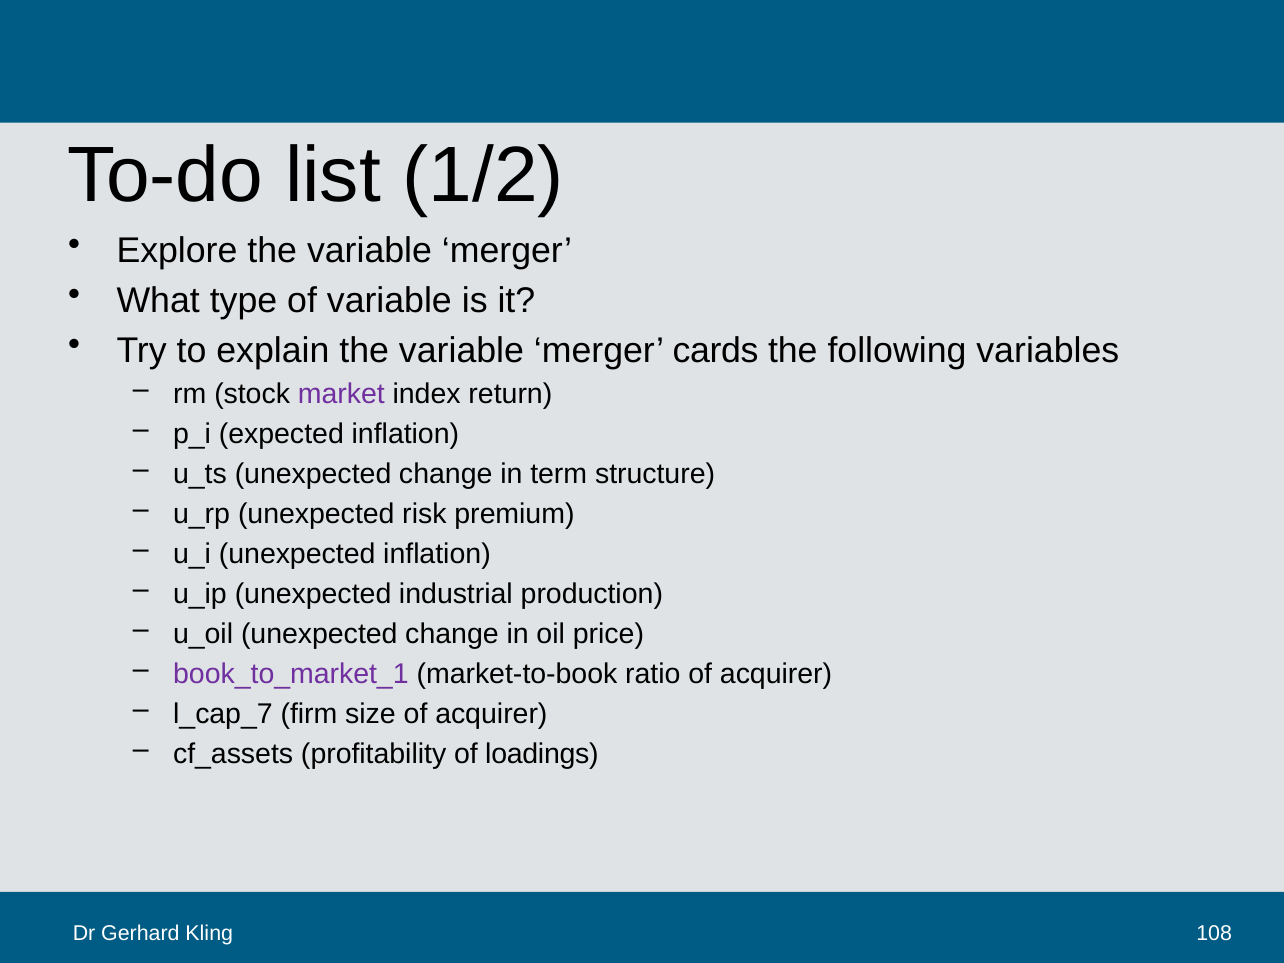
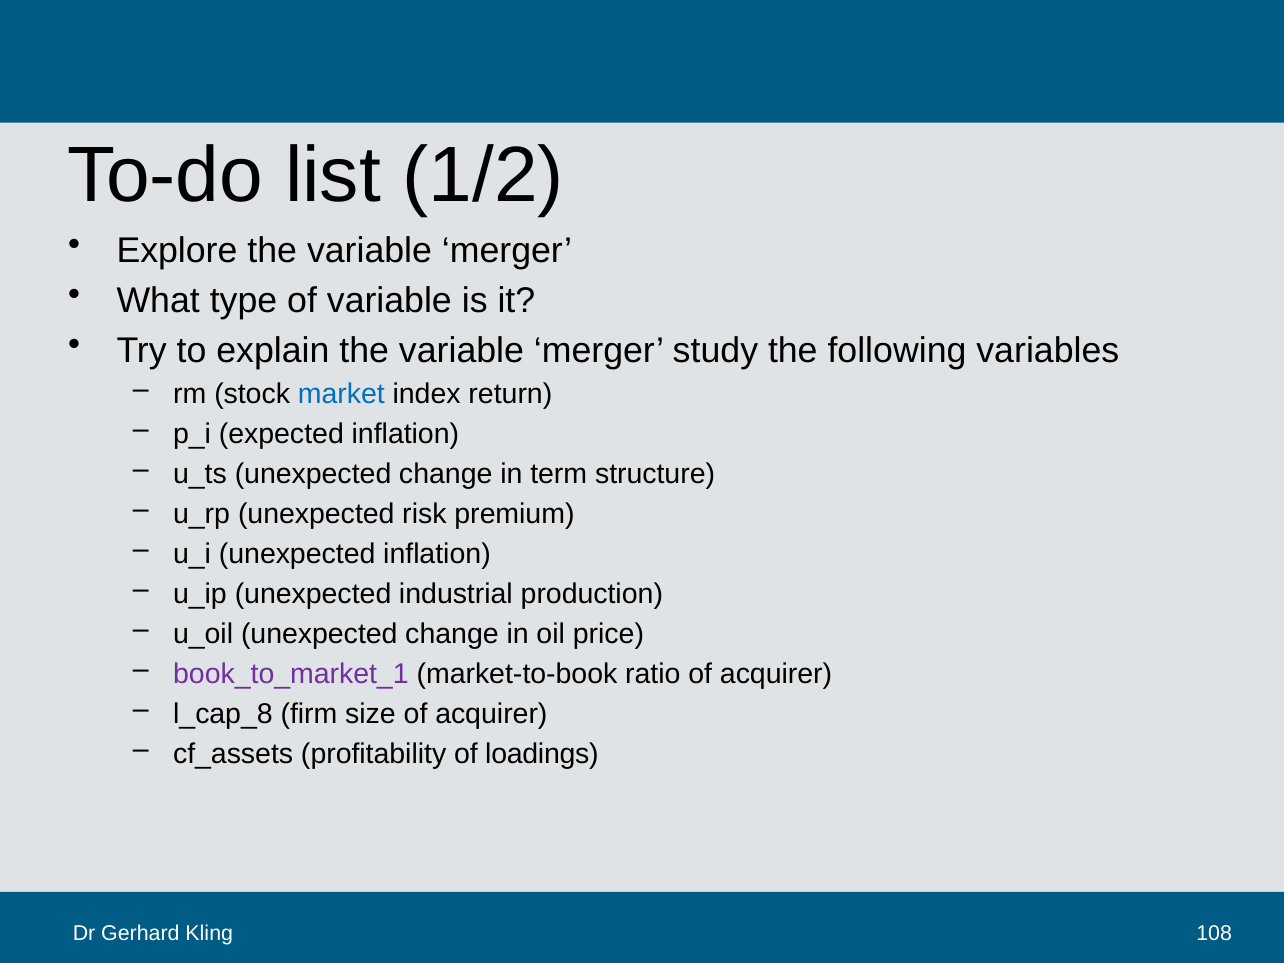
cards: cards -> study
market colour: purple -> blue
l_cap_7: l_cap_7 -> l_cap_8
